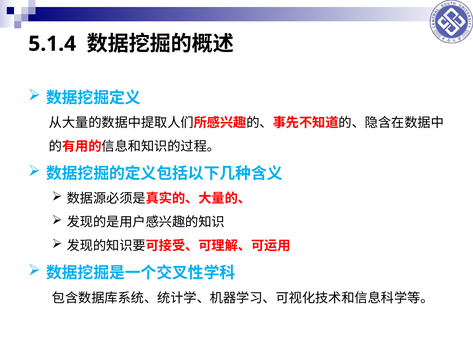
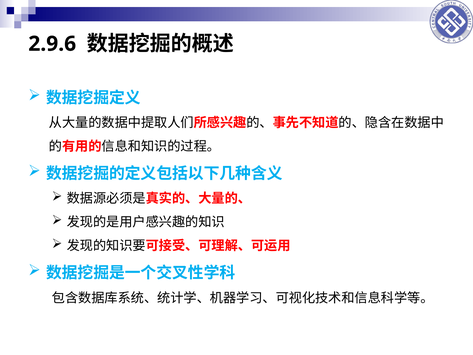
5.1.4: 5.1.4 -> 2.9.6
